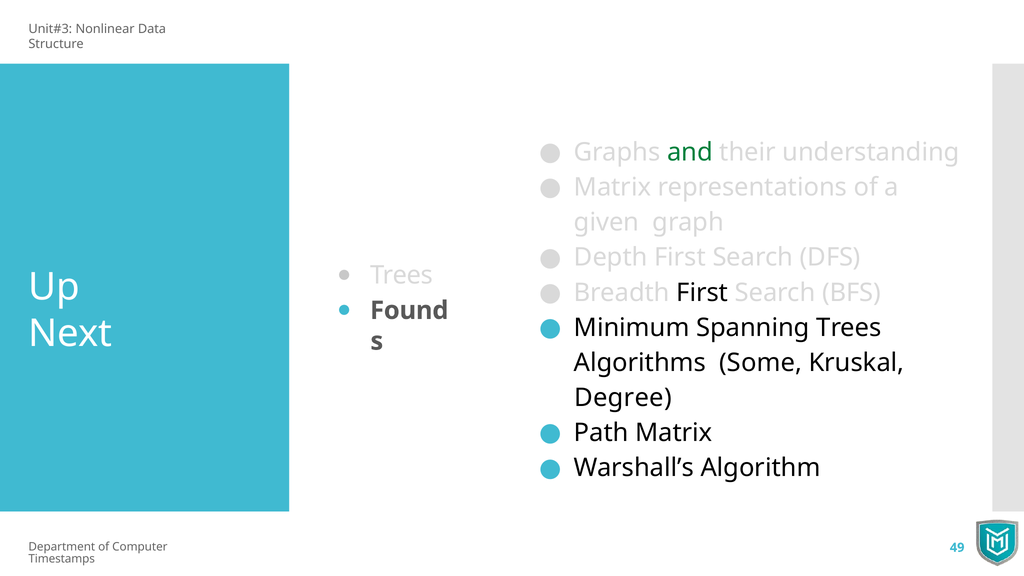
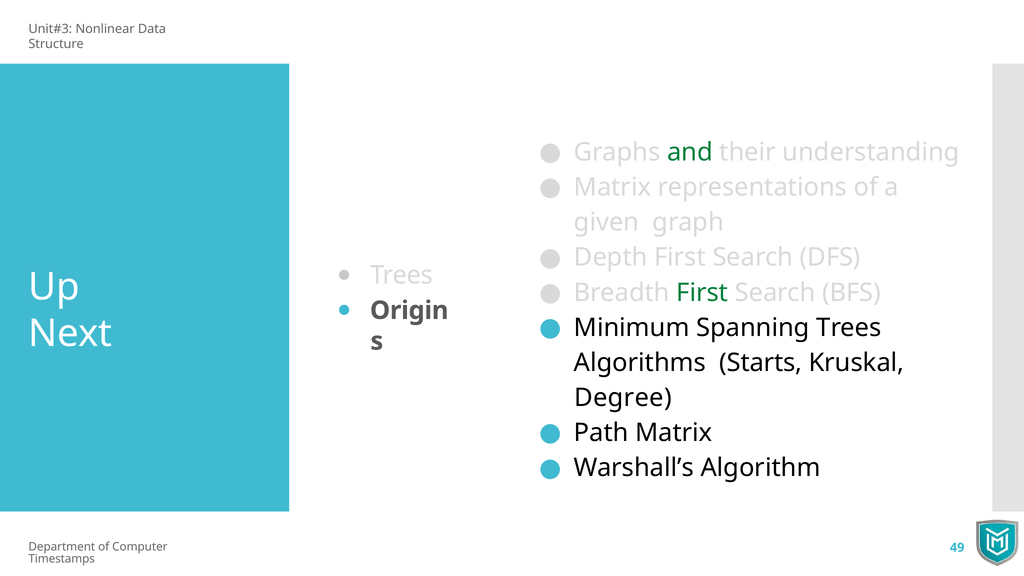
First at (702, 293) colour: black -> green
Found: Found -> Origin
Some: Some -> Starts
